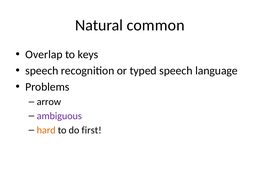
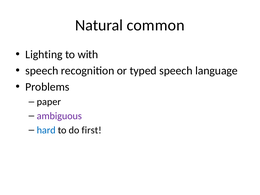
Overlap: Overlap -> Lighting
keys: keys -> with
arrow: arrow -> paper
hard colour: orange -> blue
